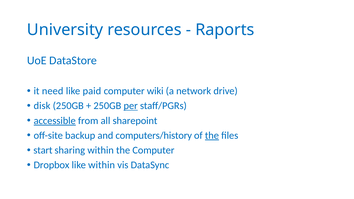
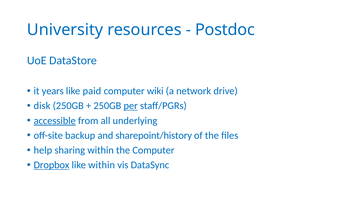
Raports: Raports -> Postdoc
need: need -> years
sharepoint: sharepoint -> underlying
computers/history: computers/history -> sharepoint/history
the at (212, 136) underline: present -> none
start: start -> help
Dropbox underline: none -> present
